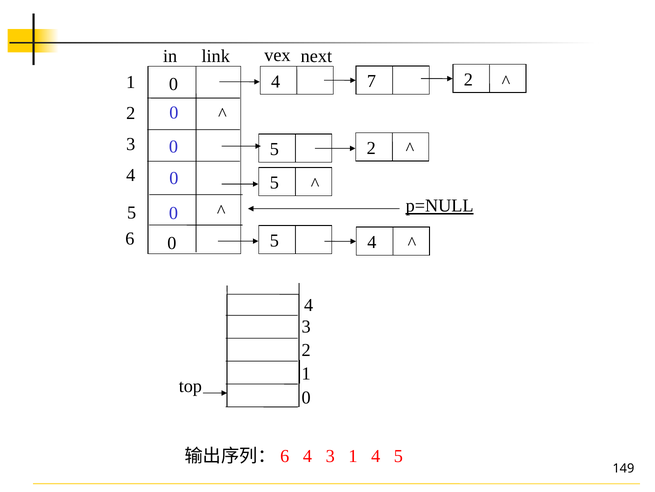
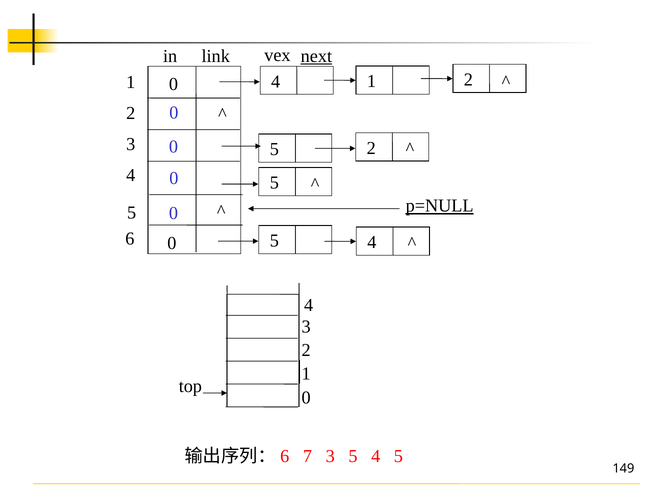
next underline: none -> present
4 7: 7 -> 1
4 at (307, 456): 4 -> 7
3 1: 1 -> 5
